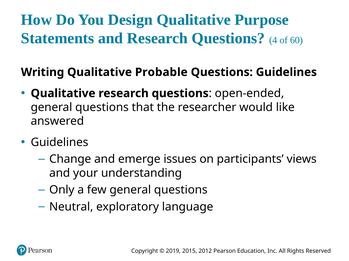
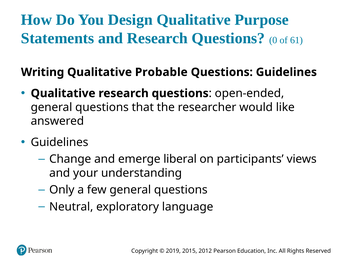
4: 4 -> 0
60: 60 -> 61
issues: issues -> liberal
